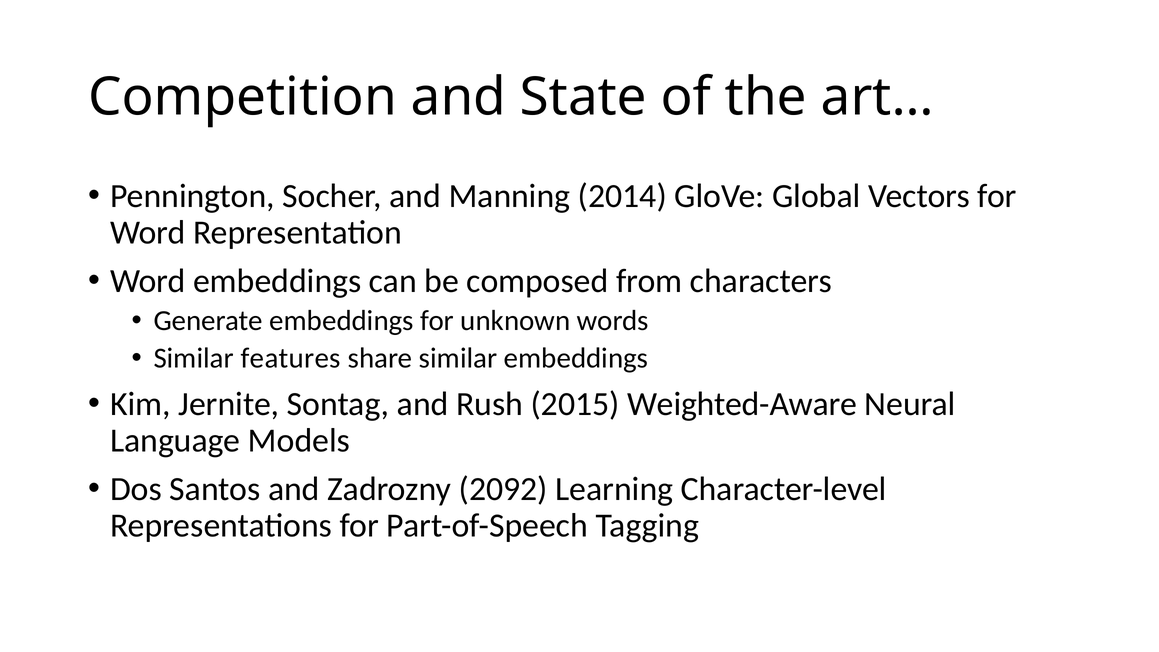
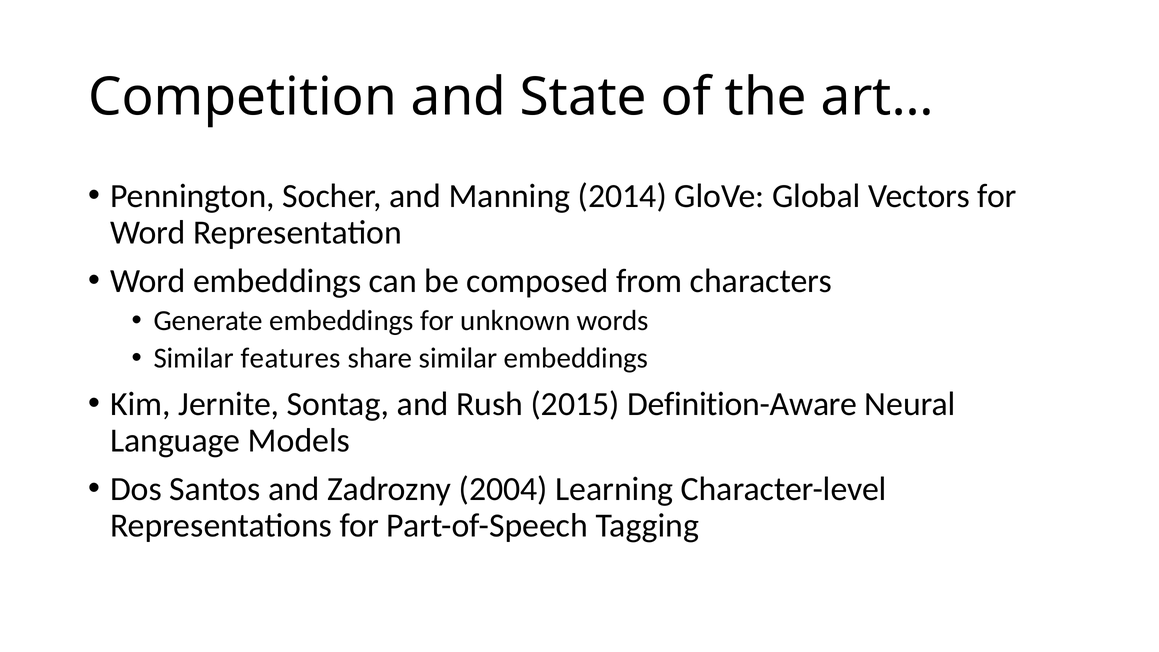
Weighted-Aware: Weighted-Aware -> Definition-Aware
2092: 2092 -> 2004
